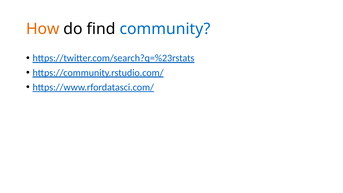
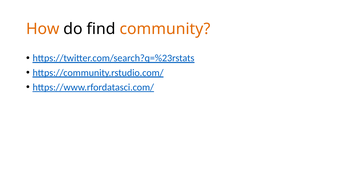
community colour: blue -> orange
